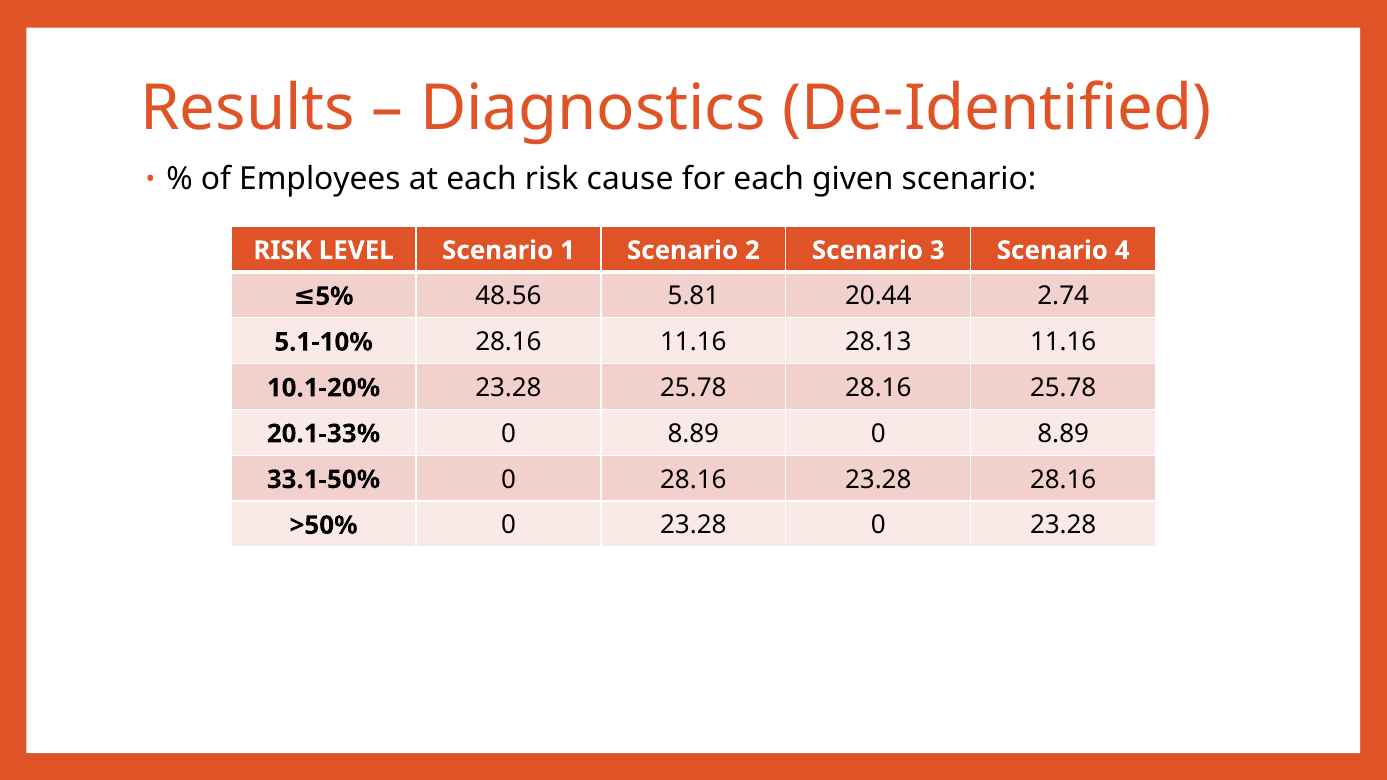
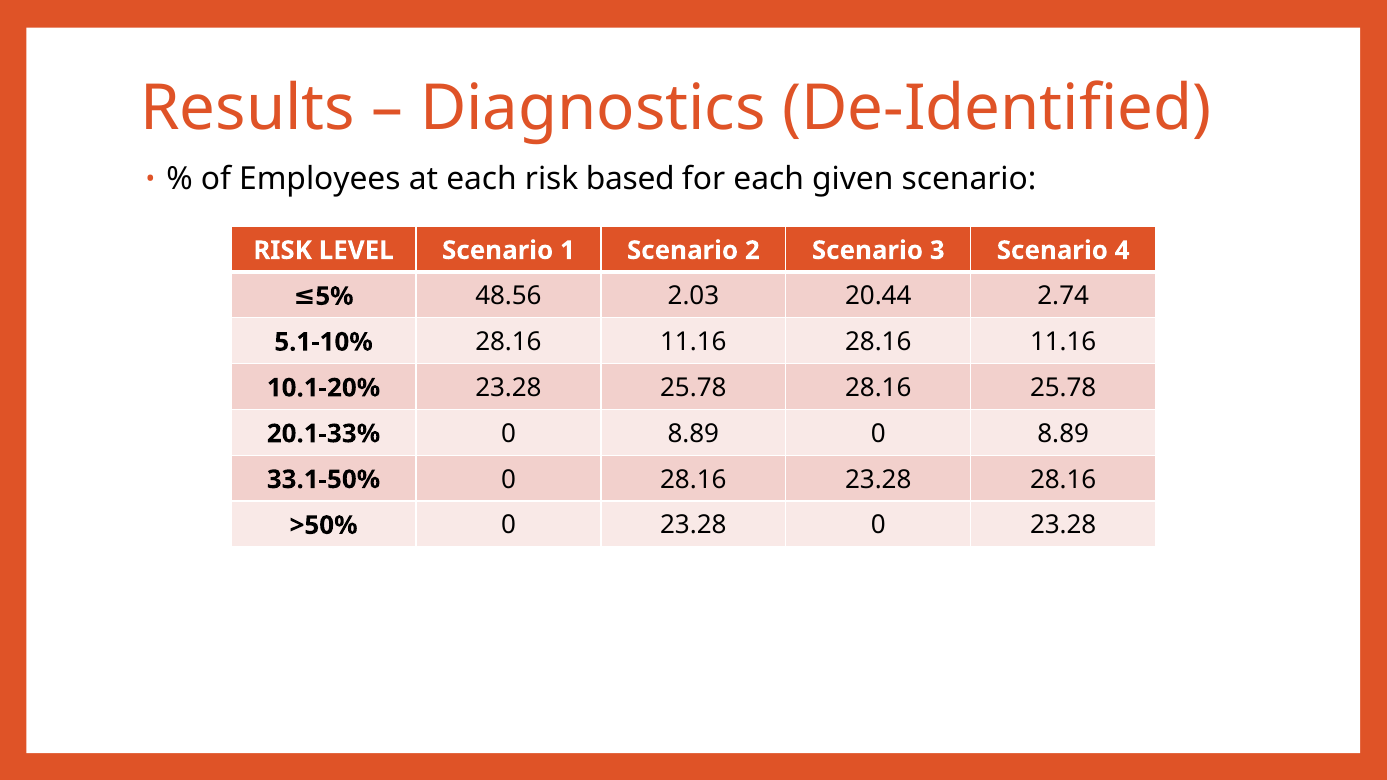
cause: cause -> based
5.81: 5.81 -> 2.03
11.16 28.13: 28.13 -> 28.16
